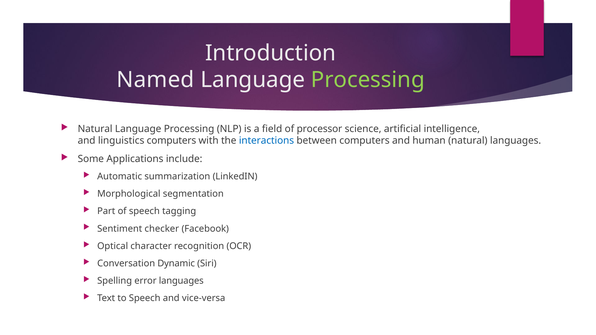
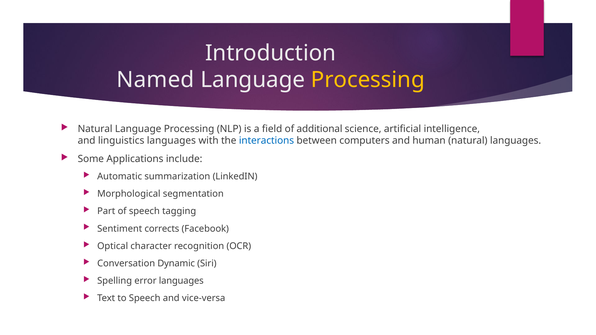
Processing at (368, 80) colour: light green -> yellow
processor: processor -> additional
linguistics computers: computers -> languages
checker: checker -> corrects
